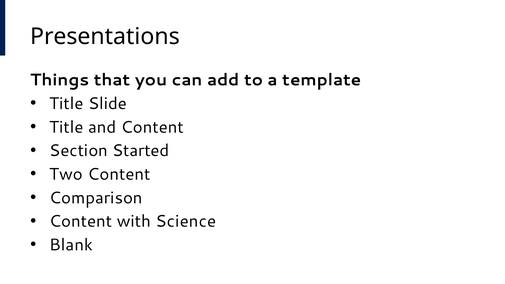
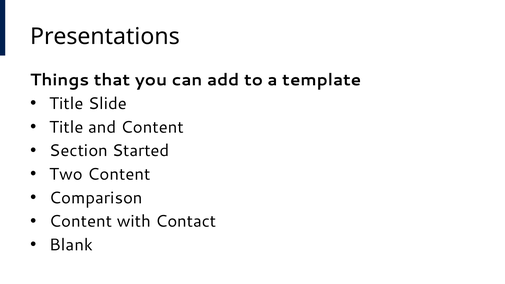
Science: Science -> Contact
